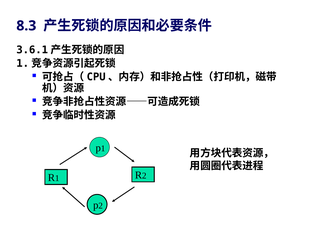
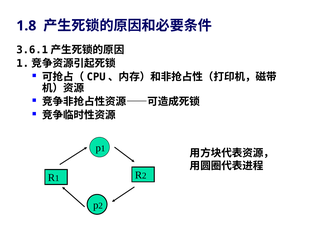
8.3: 8.3 -> 1.8
